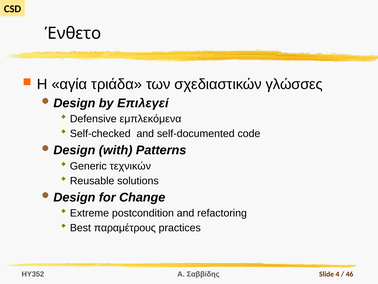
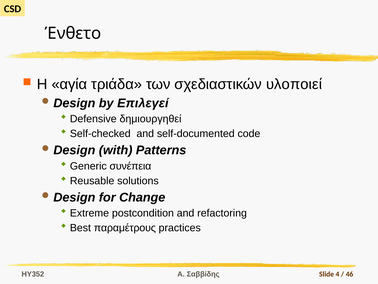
γλώσσες: γλώσσες -> υλοποιεί
εμπλεκόμενα: εμπλεκόμενα -> δημιουργηθεί
τεχνικών: τεχνικών -> συνέπεια
